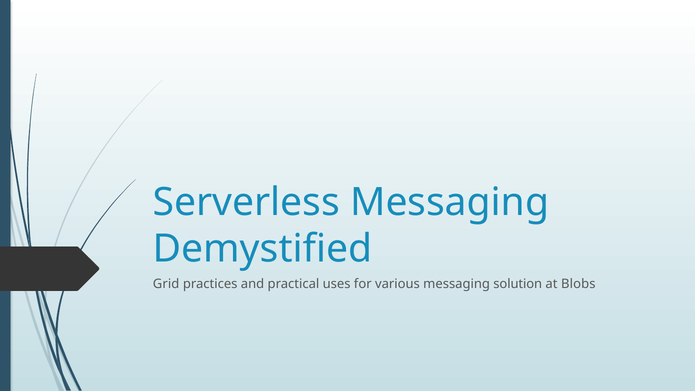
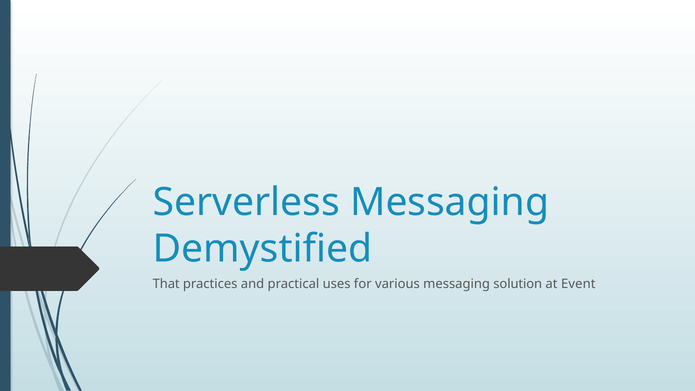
Grid: Grid -> That
Blobs: Blobs -> Event
